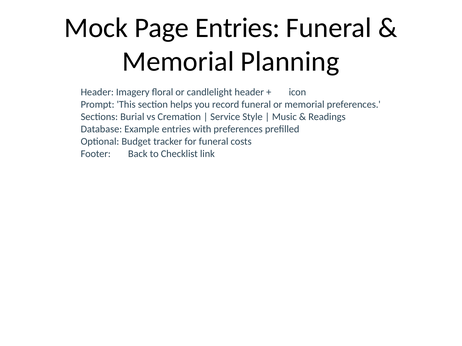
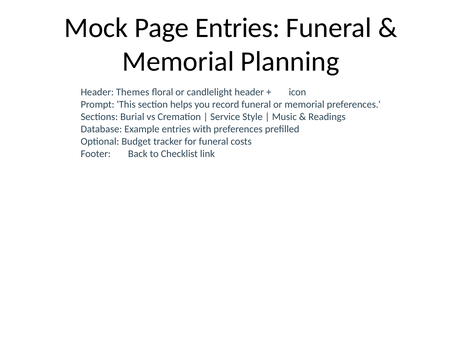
Imagery: Imagery -> Themes
